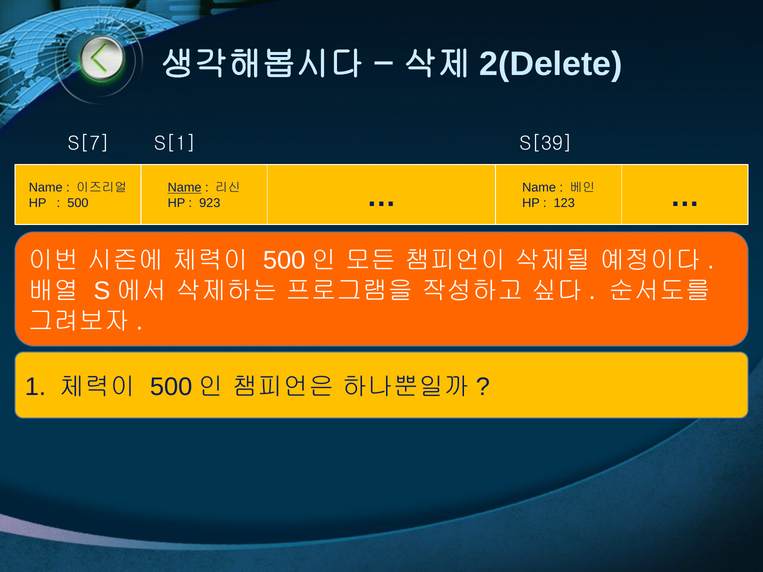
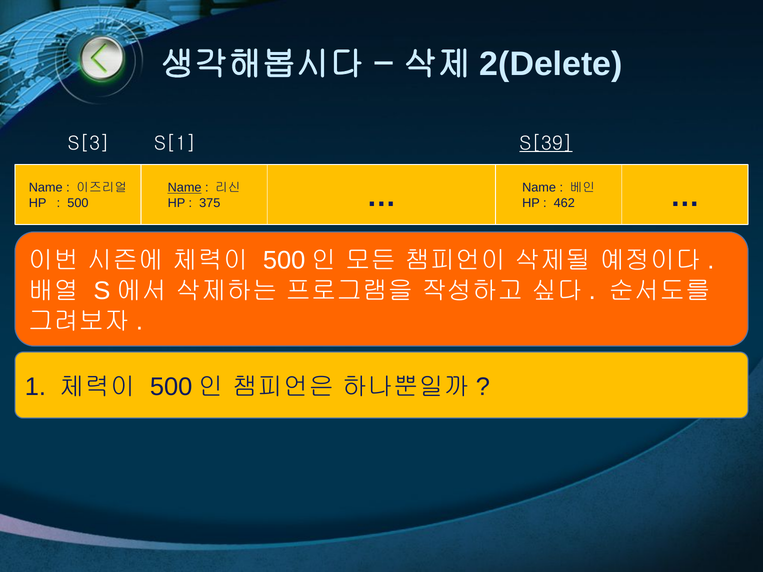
S[7: S[7 -> S[3
S[39 underline: none -> present
923: 923 -> 375
123: 123 -> 462
